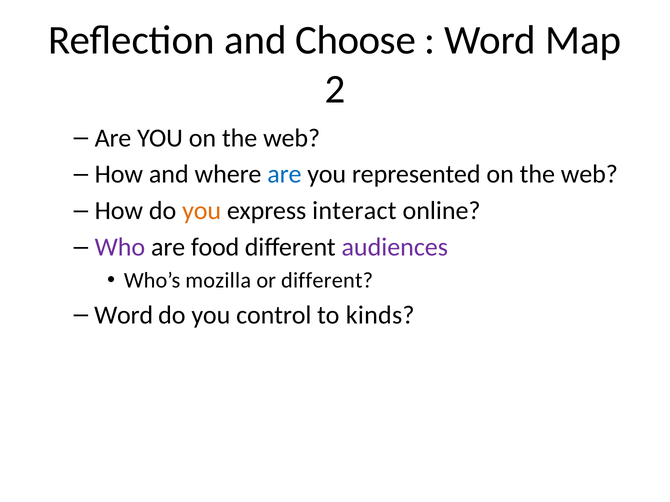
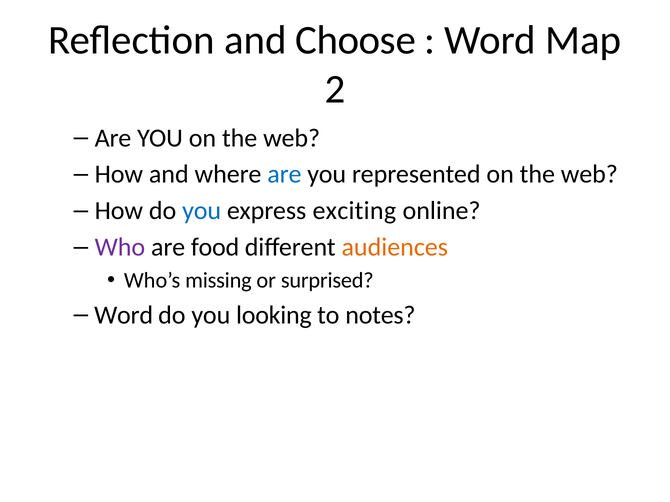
you at (202, 211) colour: orange -> blue
interact: interact -> exciting
audiences colour: purple -> orange
mozilla: mozilla -> missing
or different: different -> surprised
control: control -> looking
kinds: kinds -> notes
